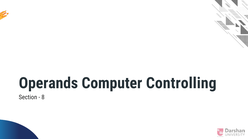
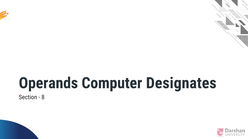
Controlling: Controlling -> Designates
